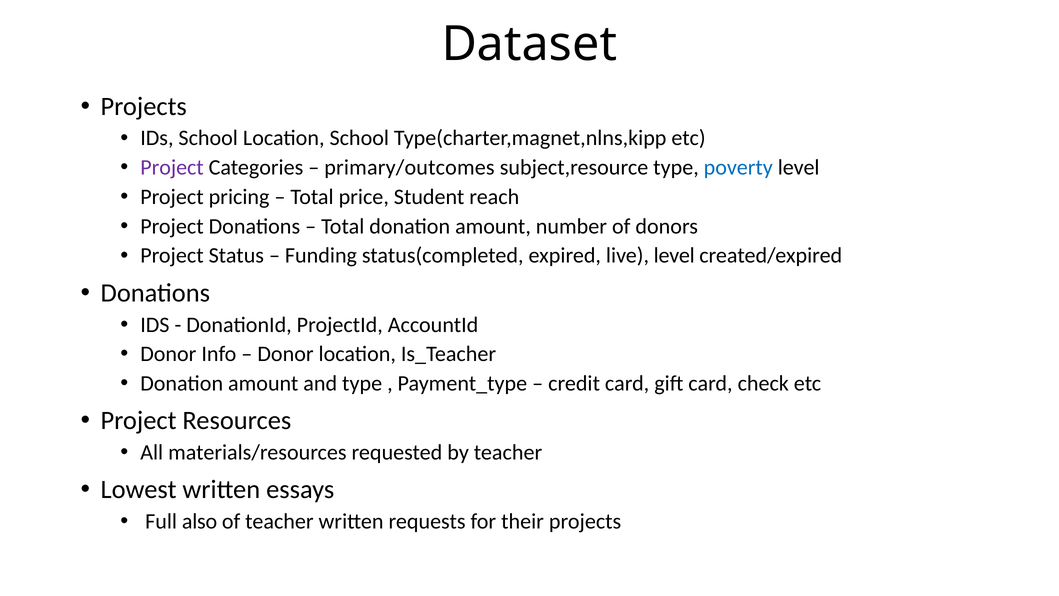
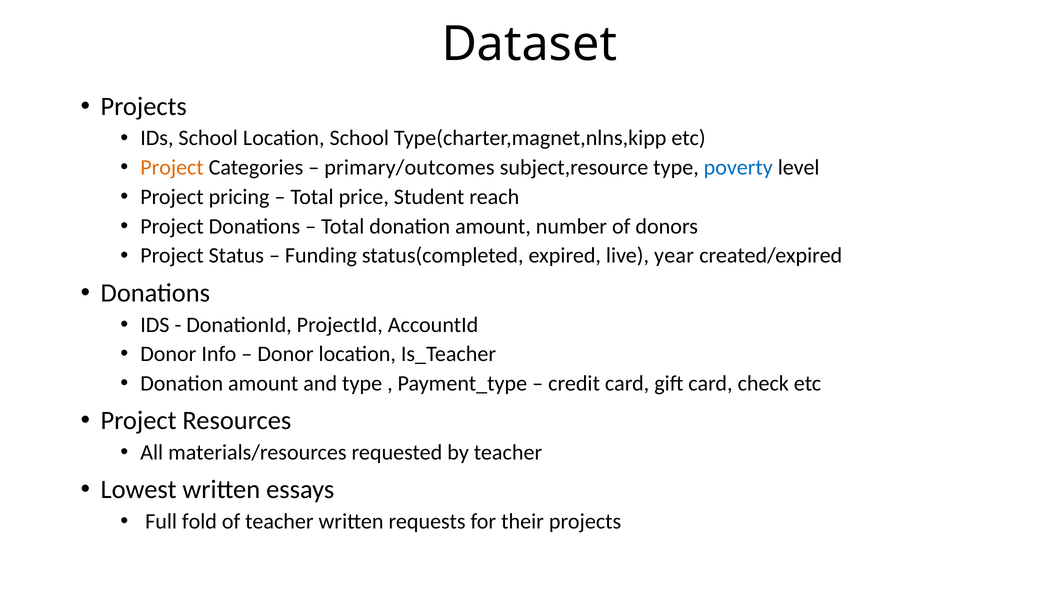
Project at (172, 167) colour: purple -> orange
live level: level -> year
also: also -> fold
